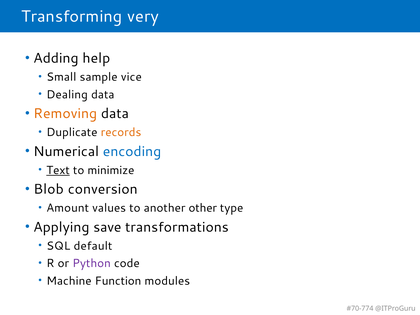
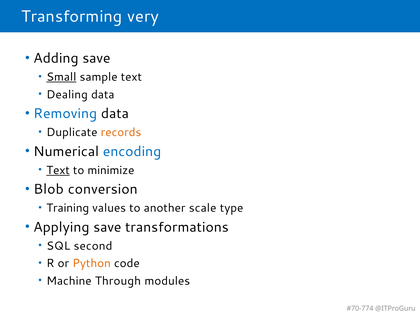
Adding help: help -> save
Small underline: none -> present
sample vice: vice -> text
Removing colour: orange -> blue
Amount: Amount -> Training
other: other -> scale
default: default -> second
Python colour: purple -> orange
Function: Function -> Through
